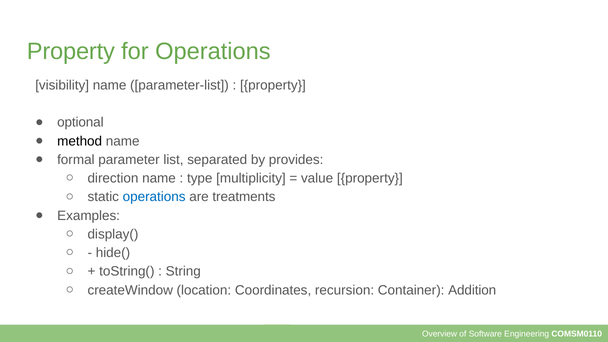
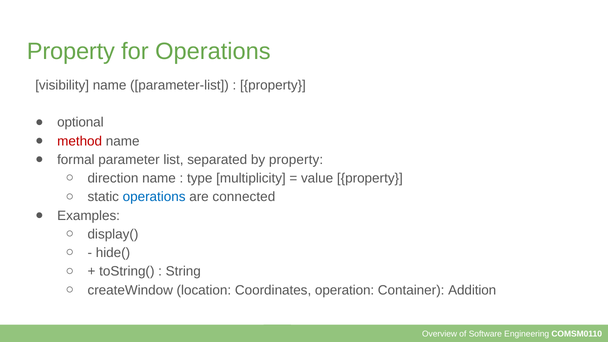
method colour: black -> red
by provides: provides -> property
treatments: treatments -> connected
recursion: recursion -> operation
